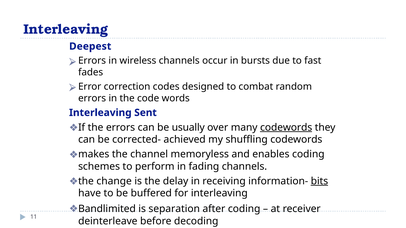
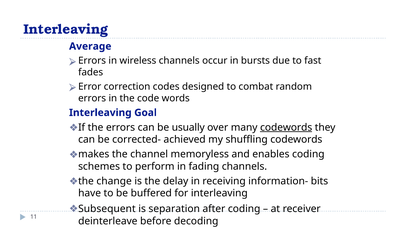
Deepest: Deepest -> Average
Sent: Sent -> Goal
bits underline: present -> none
Bandlimited: Bandlimited -> Subsequent
